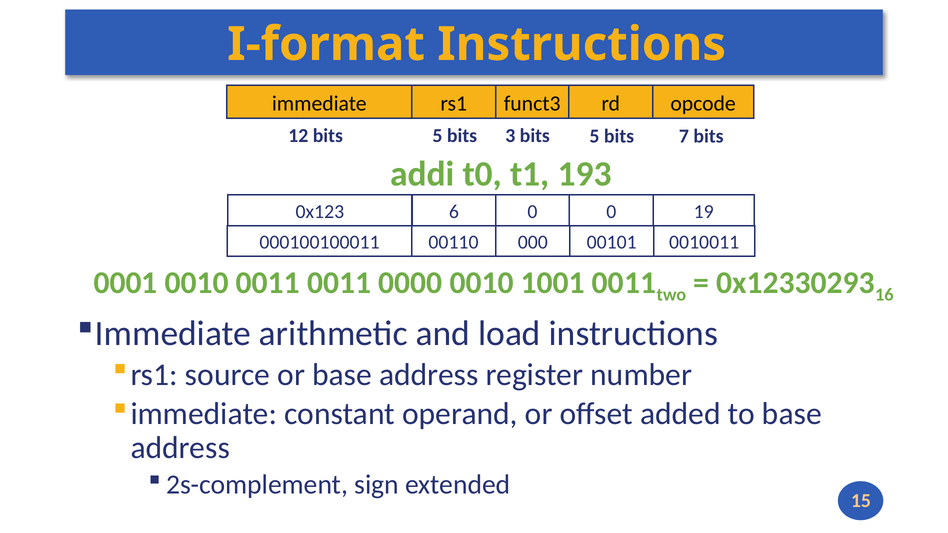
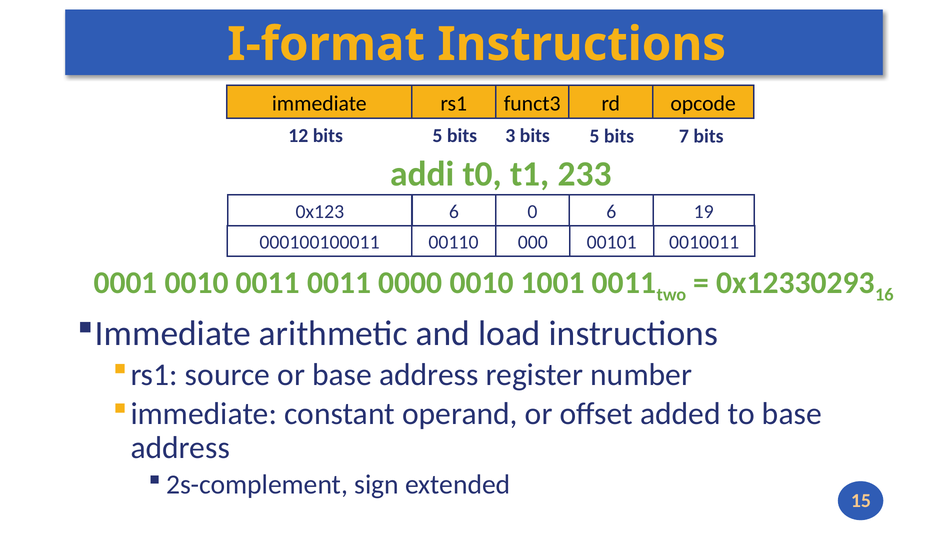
193: 193 -> 233
6 0: 0 -> 6
